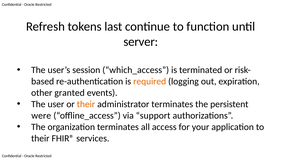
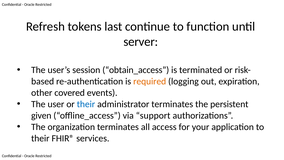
which_access: which_access -> obtain_access
granted: granted -> covered
their at (86, 104) colour: orange -> blue
were: were -> given
